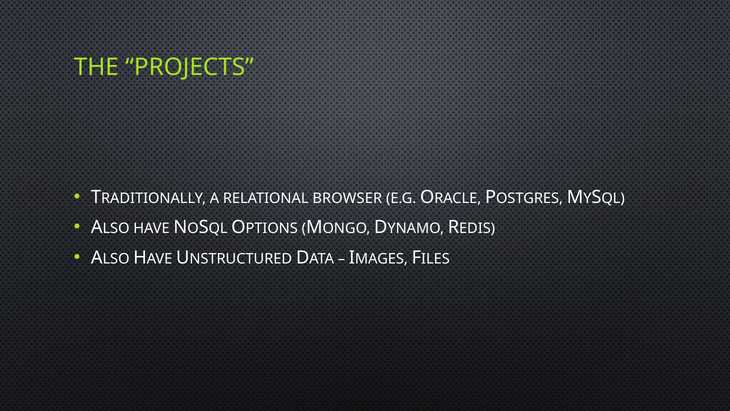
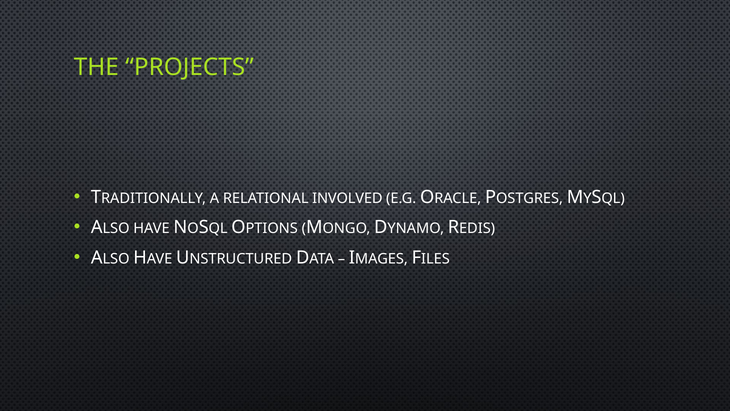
BROWSER: BROWSER -> INVOLVED
